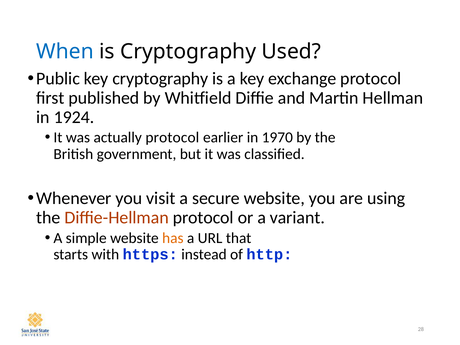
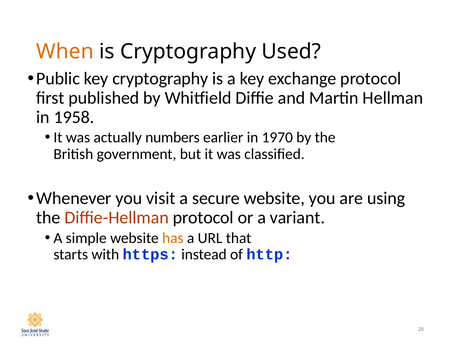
When colour: blue -> orange
1924: 1924 -> 1958
actually protocol: protocol -> numbers
